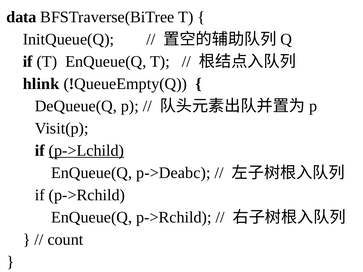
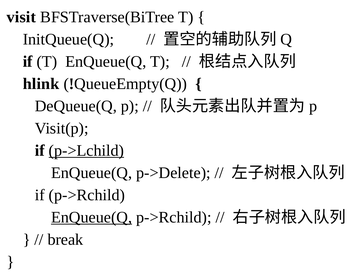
data: data -> visit
p->Deabc: p->Deabc -> p->Delete
EnQueue(Q at (92, 217) underline: none -> present
count: count -> break
